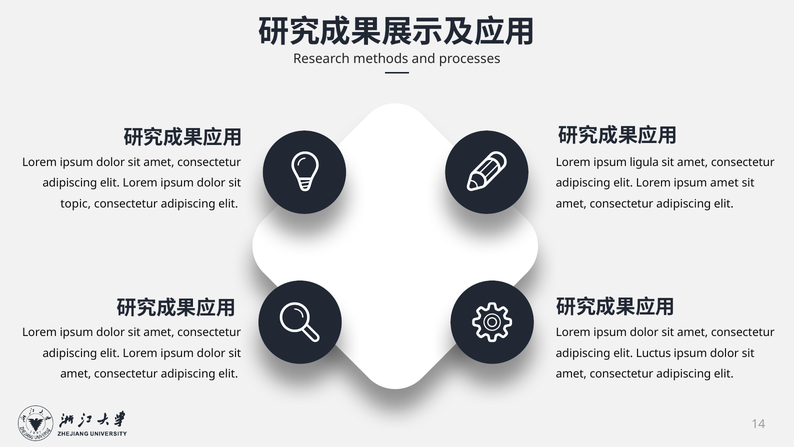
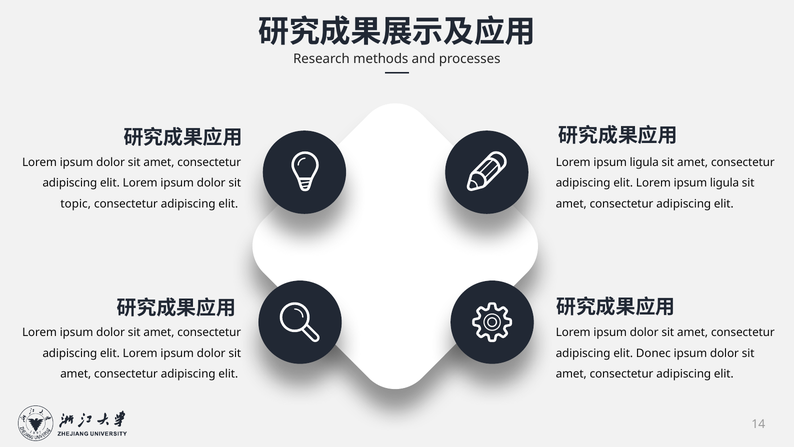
elit Lorem ipsum amet: amet -> ligula
Luctus: Luctus -> Donec
